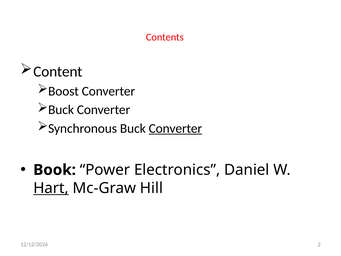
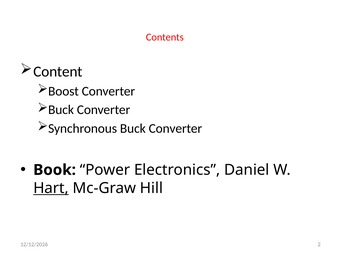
Converter at (175, 128) underline: present -> none
